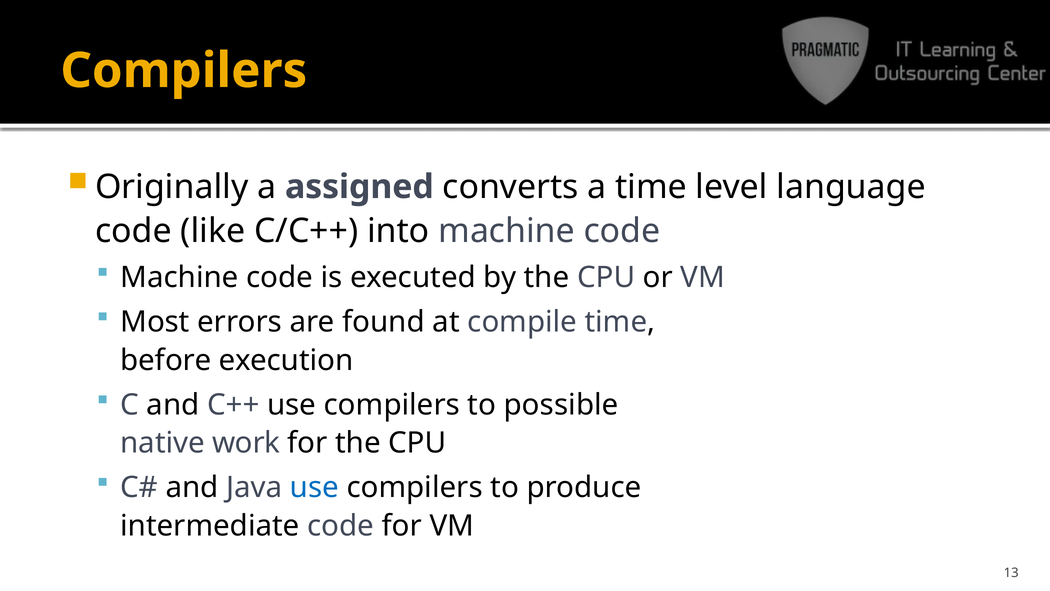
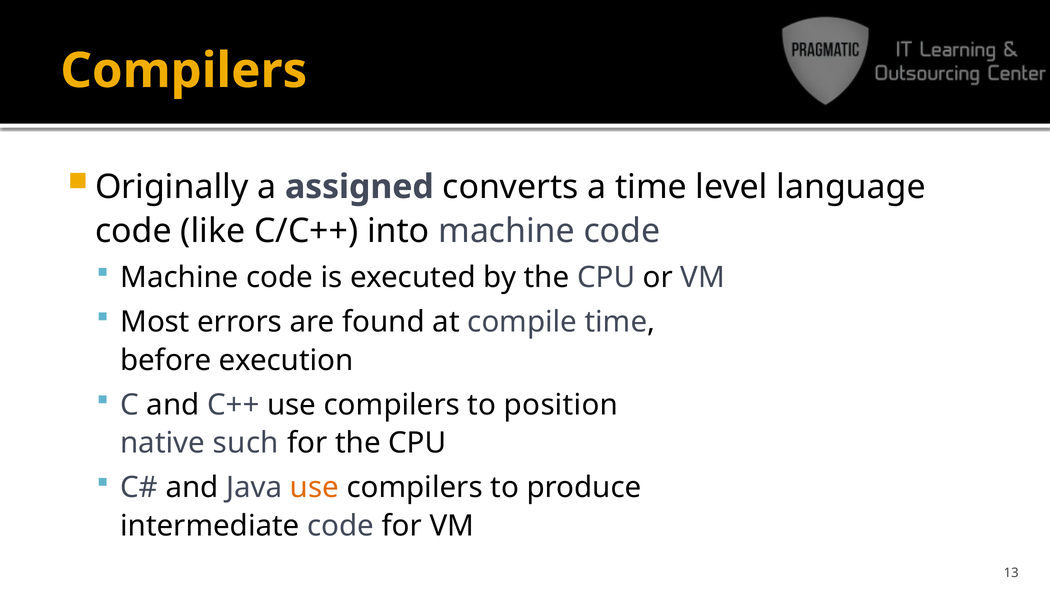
possible: possible -> position
work: work -> such
use at (314, 487) colour: blue -> orange
